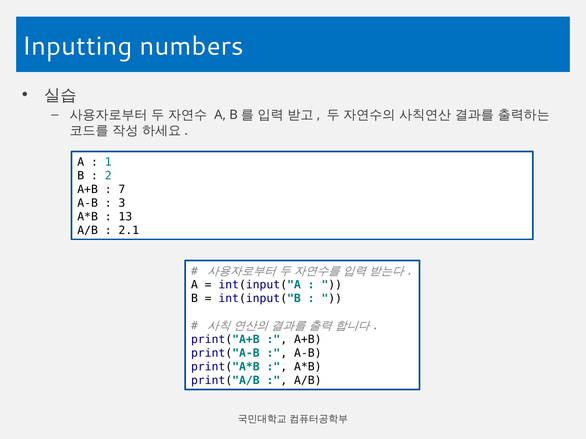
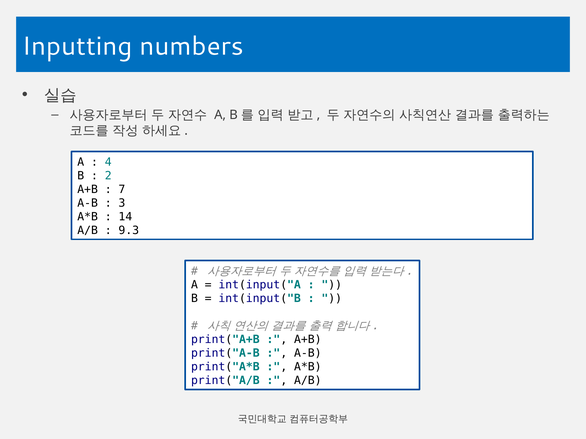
1: 1 -> 4
13: 13 -> 14
2.1: 2.1 -> 9.3
